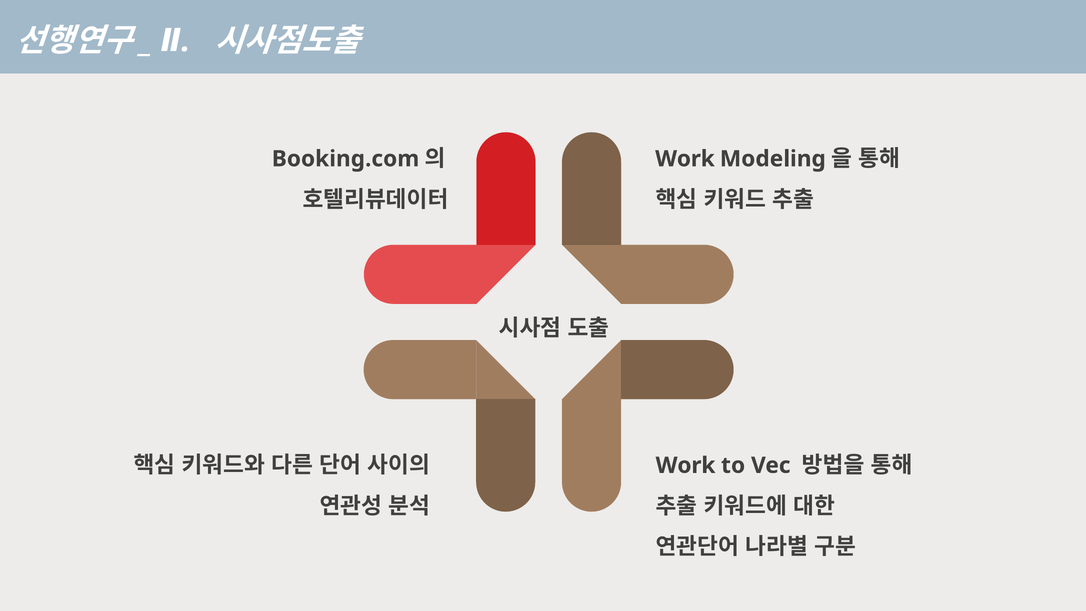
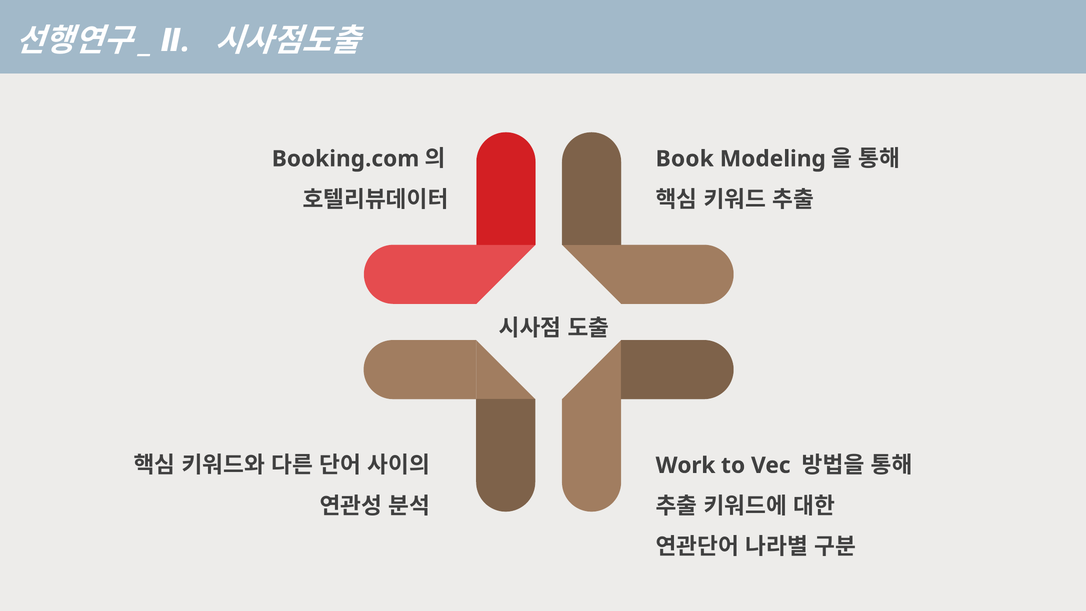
Work at (685, 159): Work -> Book
